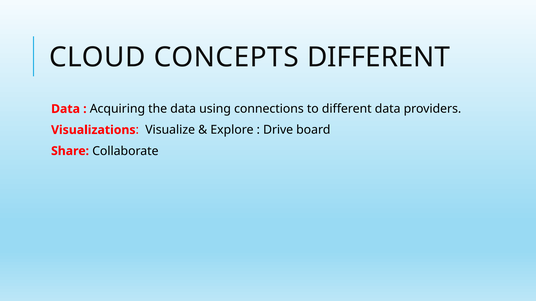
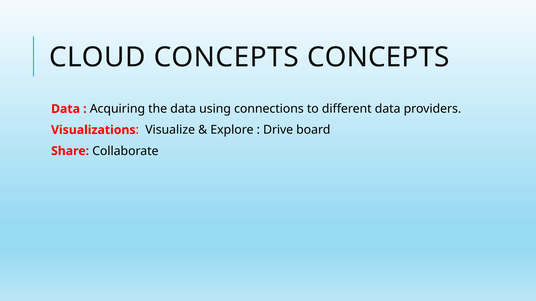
CONCEPTS DIFFERENT: DIFFERENT -> CONCEPTS
